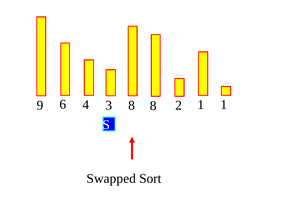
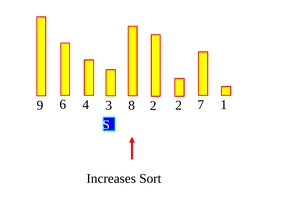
6 8: 8 -> 2
4 1: 1 -> 7
Swapped: Swapped -> Increases
